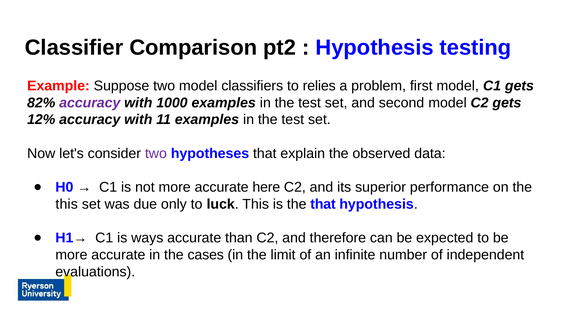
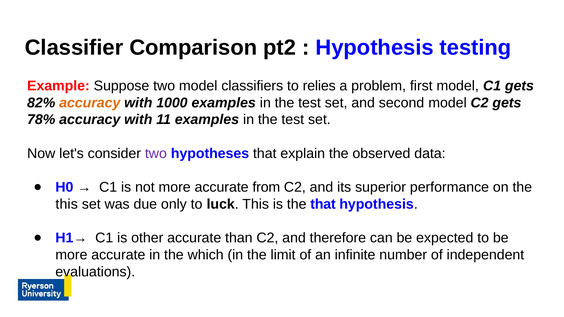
accuracy at (90, 103) colour: purple -> orange
12%: 12% -> 78%
here: here -> from
ways: ways -> other
cases: cases -> which
